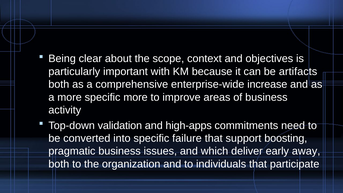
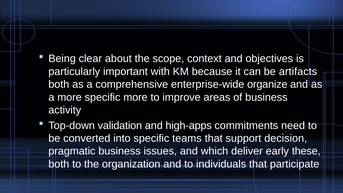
increase: increase -> organize
failure: failure -> teams
boosting: boosting -> decision
away: away -> these
